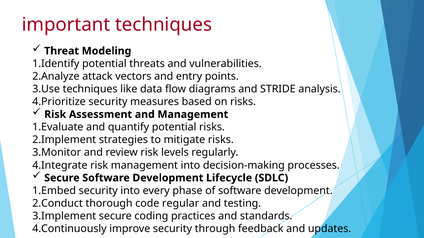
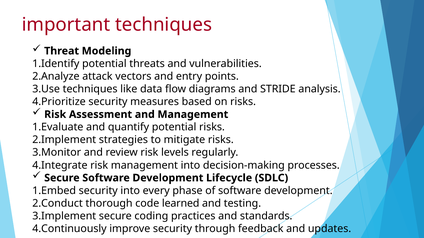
regular: regular -> learned
